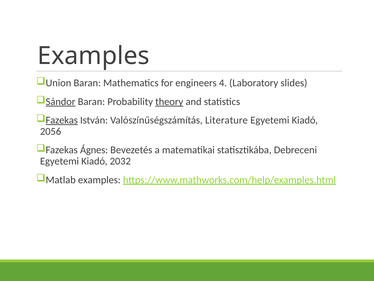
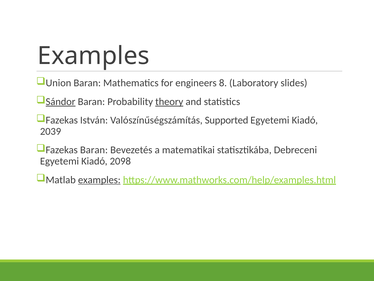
4: 4 -> 8
Fazekas at (62, 120) underline: present -> none
Literature: Literature -> Supported
2056: 2056 -> 2039
Fazekas Ágnes: Ágnes -> Baran
2032: 2032 -> 2098
examples at (99, 180) underline: none -> present
